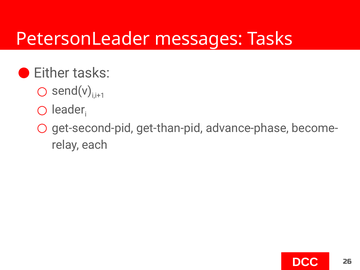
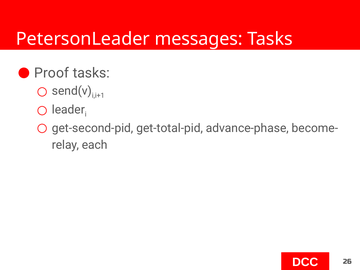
Either: Either -> Proof
get-than-pid: get-than-pid -> get-total-pid
